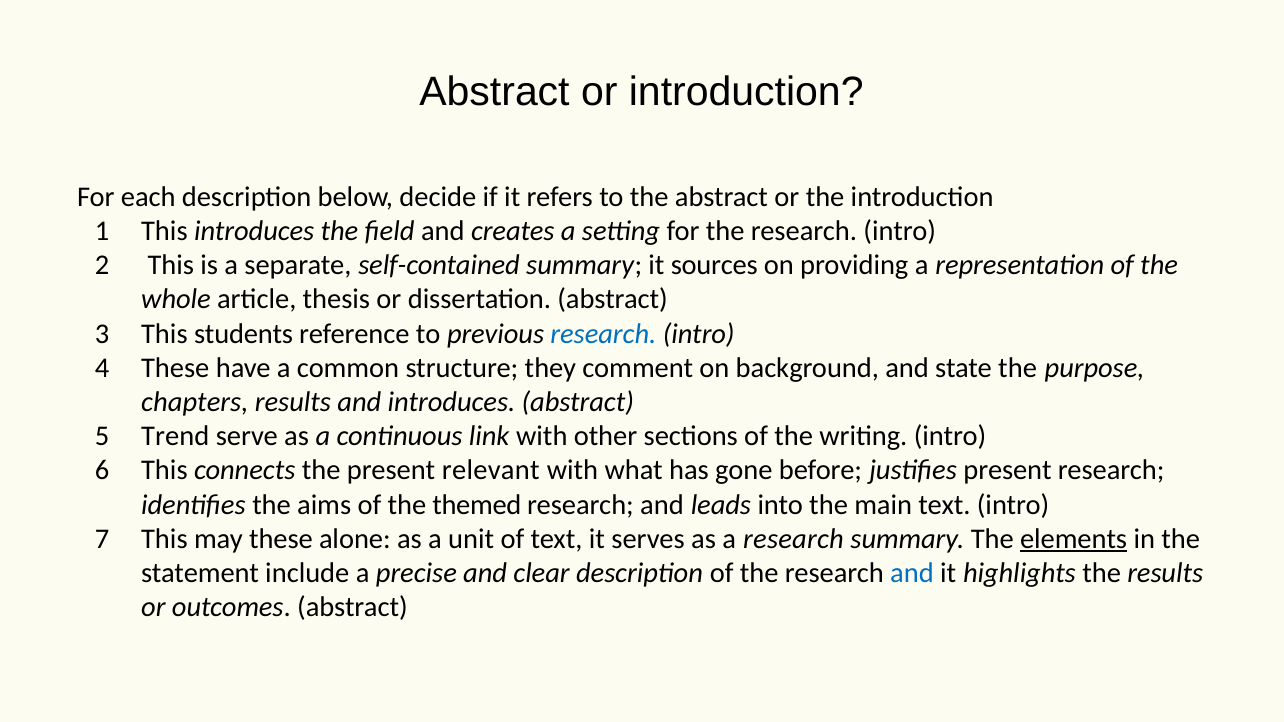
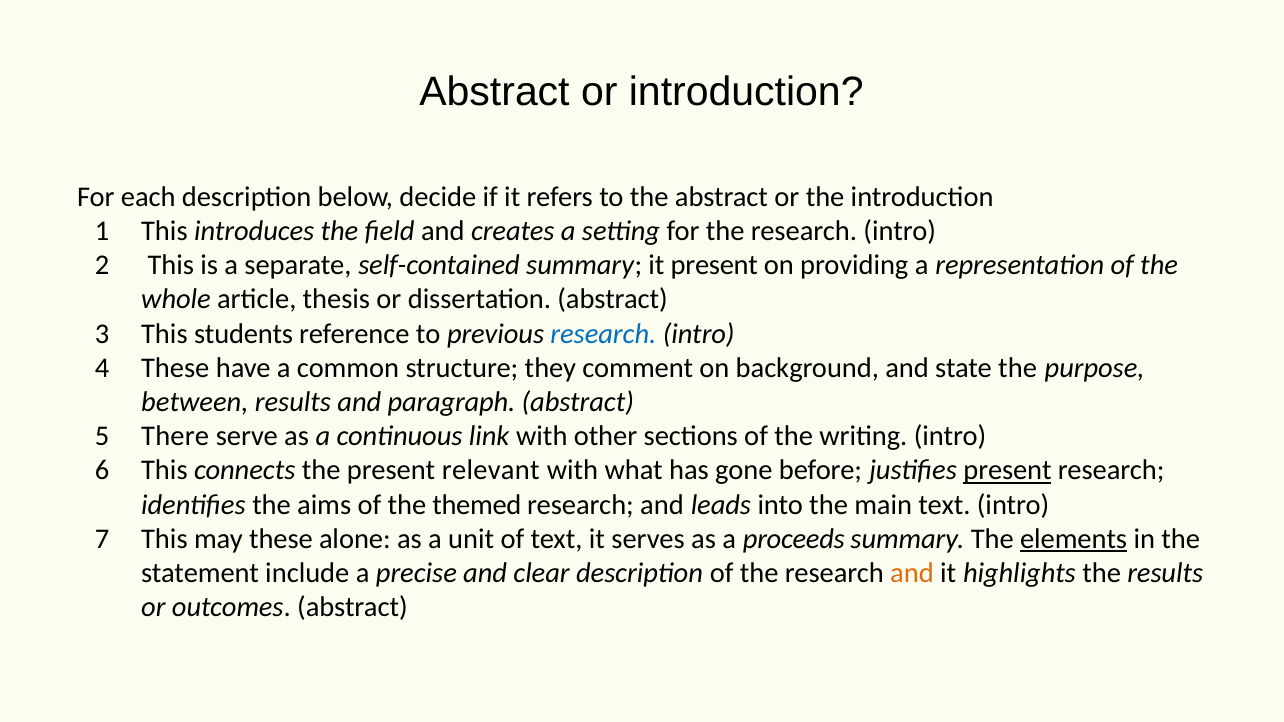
it sources: sources -> present
chapters: chapters -> between
and introduces: introduces -> paragraph
Trend: Trend -> There
present at (1008, 471) underline: none -> present
a research: research -> proceeds
and at (912, 573) colour: blue -> orange
